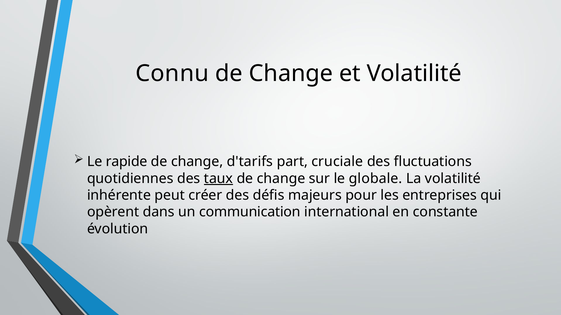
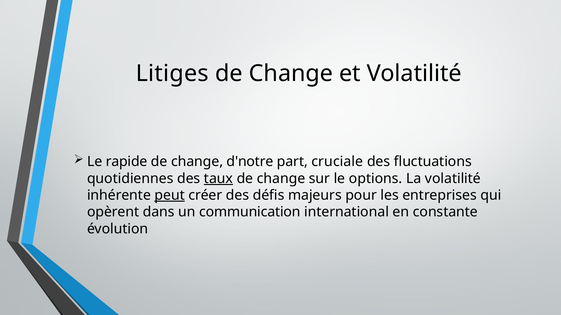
Connu: Connu -> Litiges
d'tarifs: d'tarifs -> d'notre
globale: globale -> options
peut underline: none -> present
